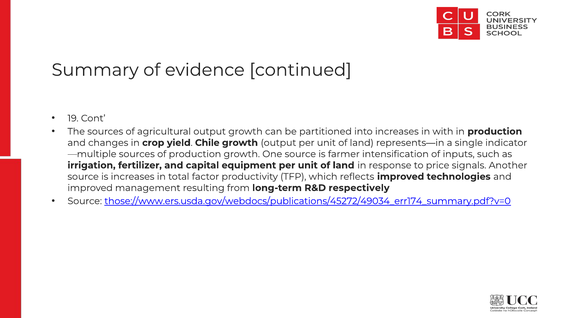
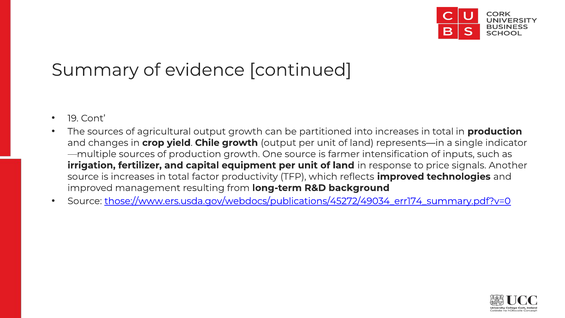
into increases in with: with -> total
respectively: respectively -> background
